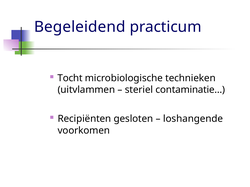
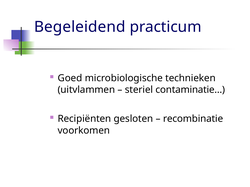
Tocht: Tocht -> Goed
loshangende: loshangende -> recombinatie
